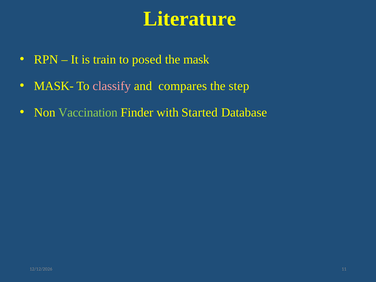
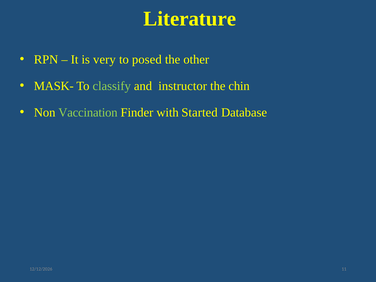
train: train -> very
mask: mask -> other
classify colour: pink -> light green
compares: compares -> instructor
step: step -> chin
